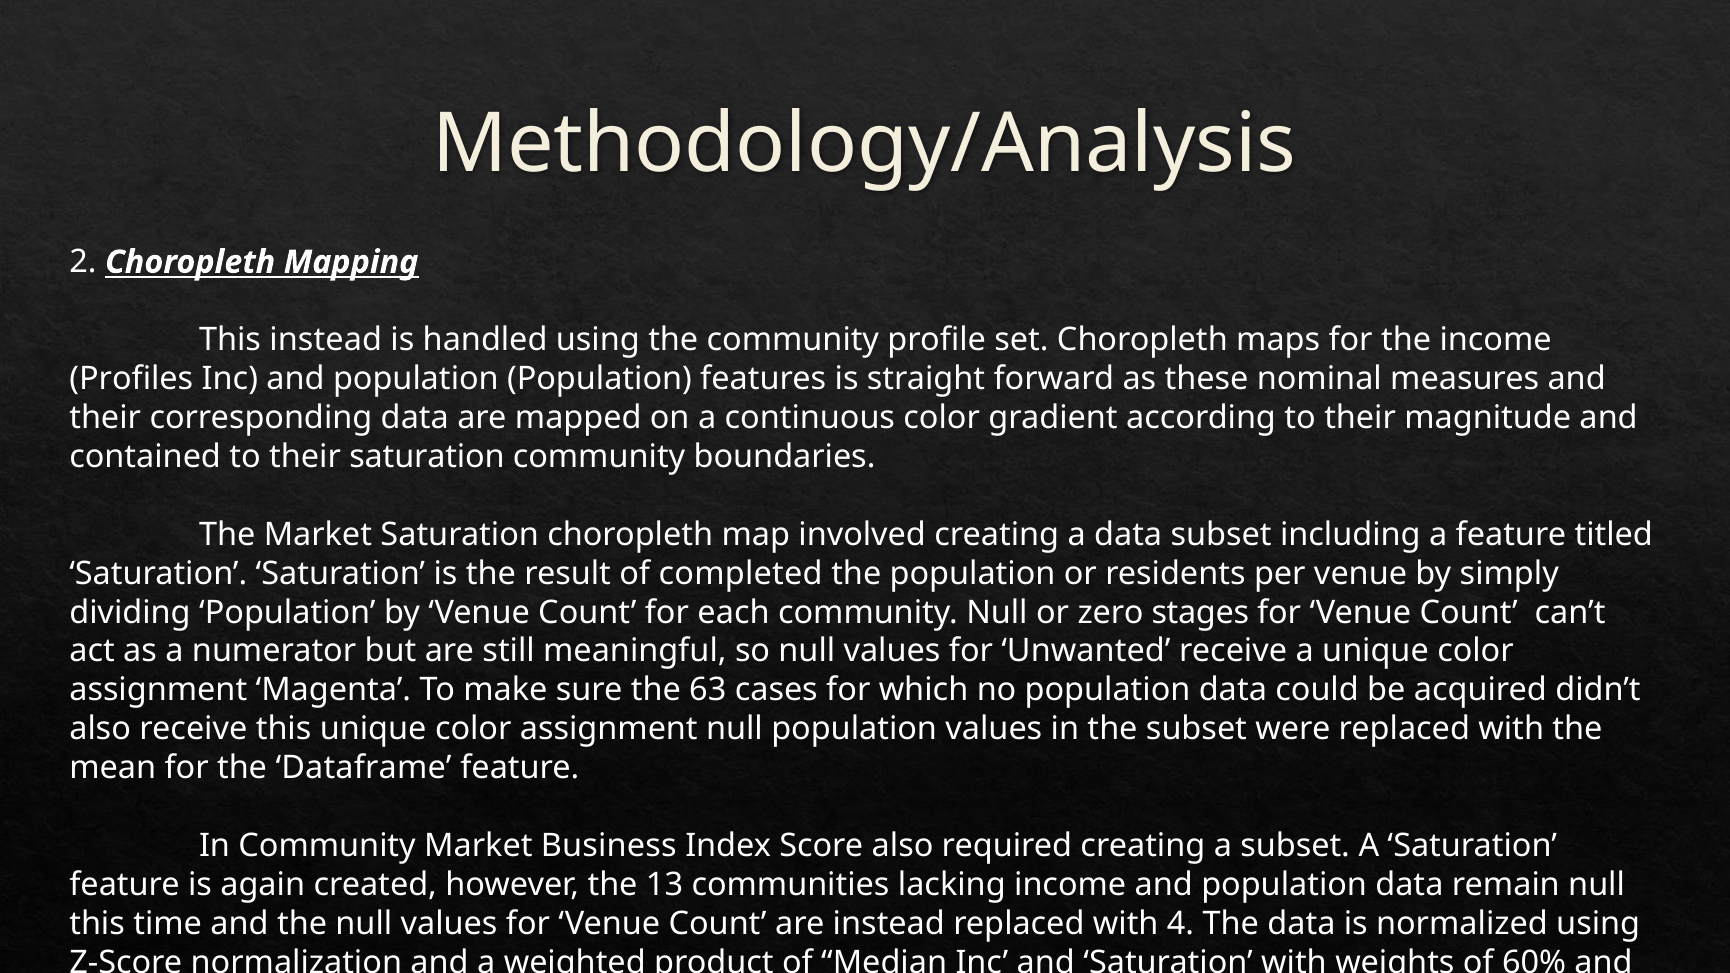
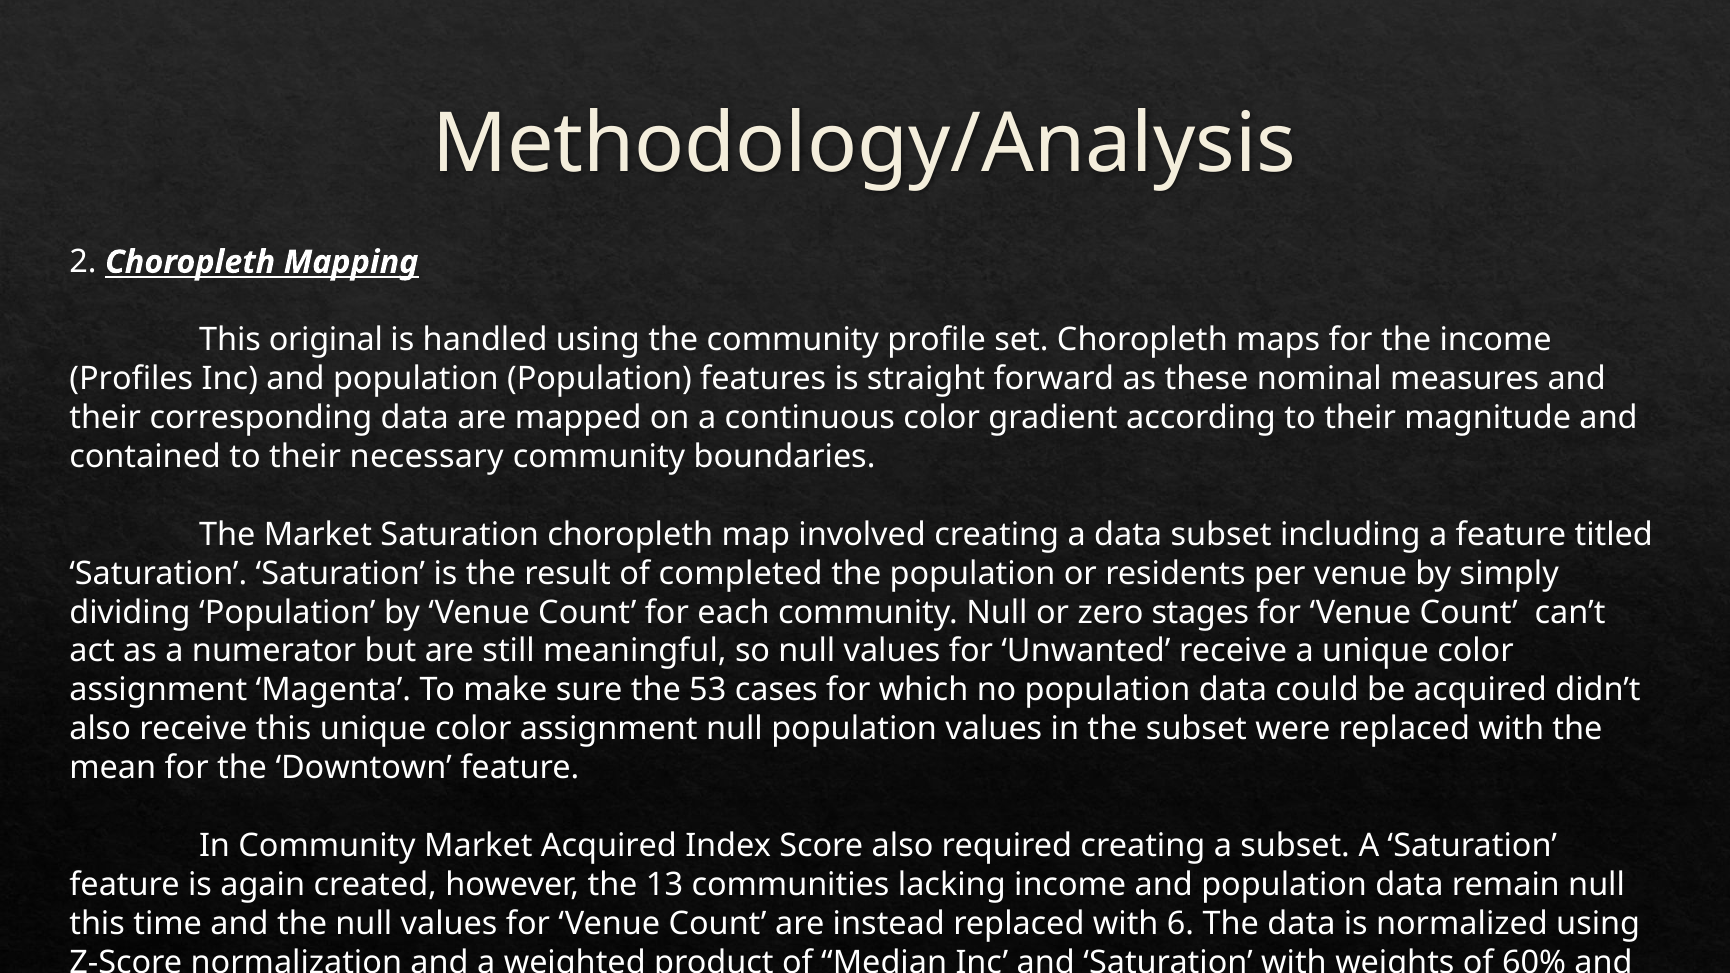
This instead: instead -> original
their saturation: saturation -> necessary
63: 63 -> 53
Dataframe: Dataframe -> Downtown
Market Business: Business -> Acquired
4: 4 -> 6
